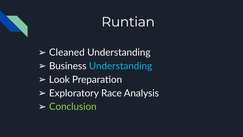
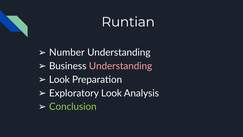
Cleaned: Cleaned -> Number
Understanding at (121, 66) colour: light blue -> pink
Exploratory Race: Race -> Look
